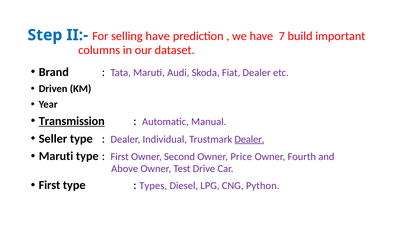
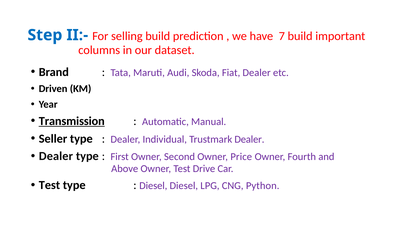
selling have: have -> build
Dealer at (249, 139) underline: present -> none
Maruti at (56, 156): Maruti -> Dealer
First at (50, 185): First -> Test
Types at (153, 186): Types -> Diesel
